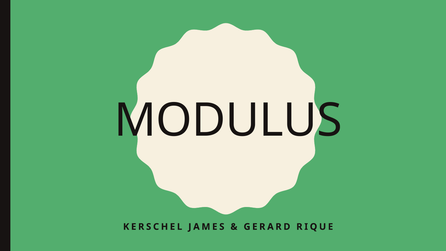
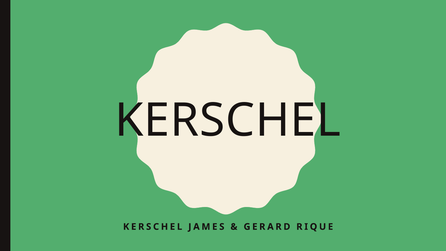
MODULUS at (228, 120): MODULUS -> KERSCHEL
